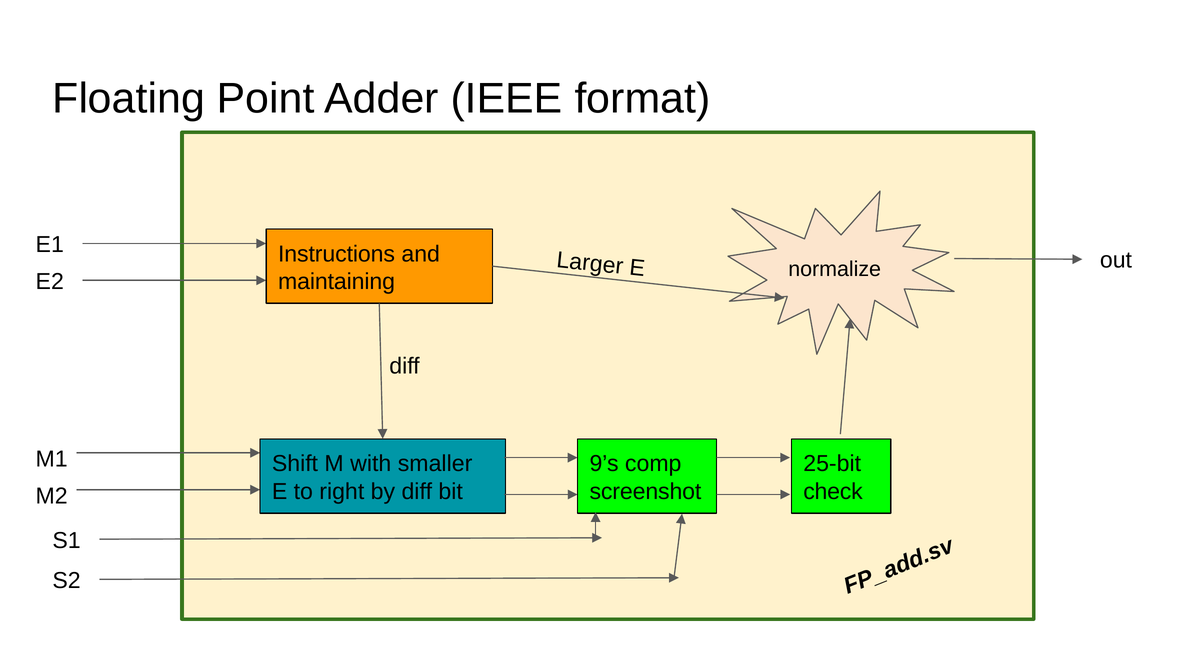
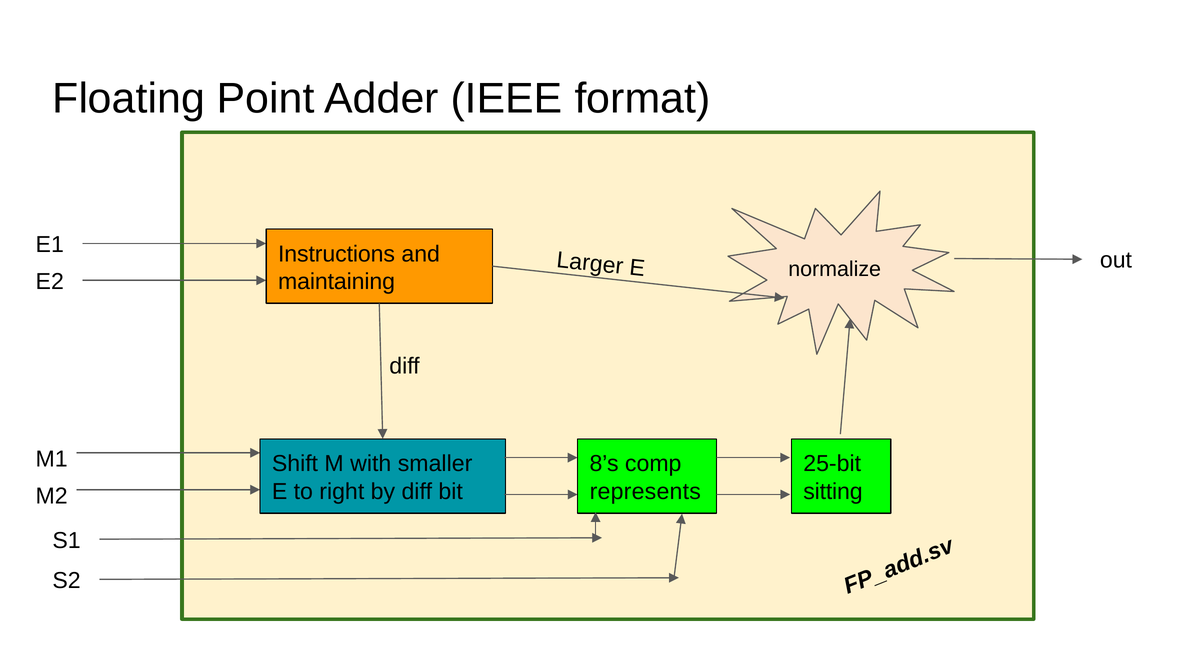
9’s: 9’s -> 8’s
screenshot: screenshot -> represents
check: check -> sitting
